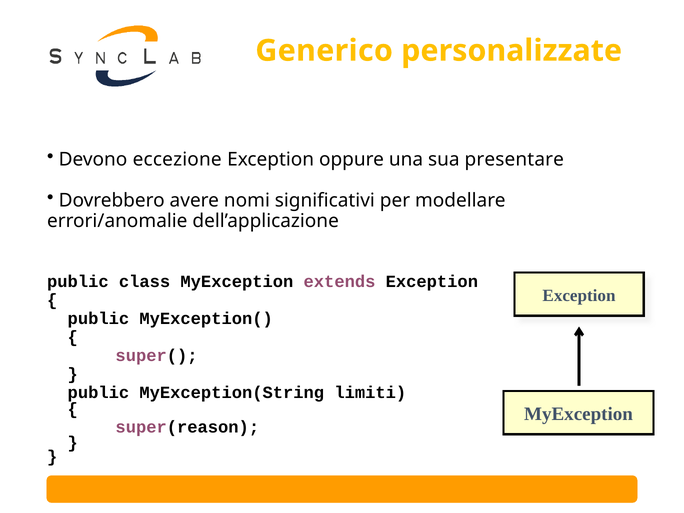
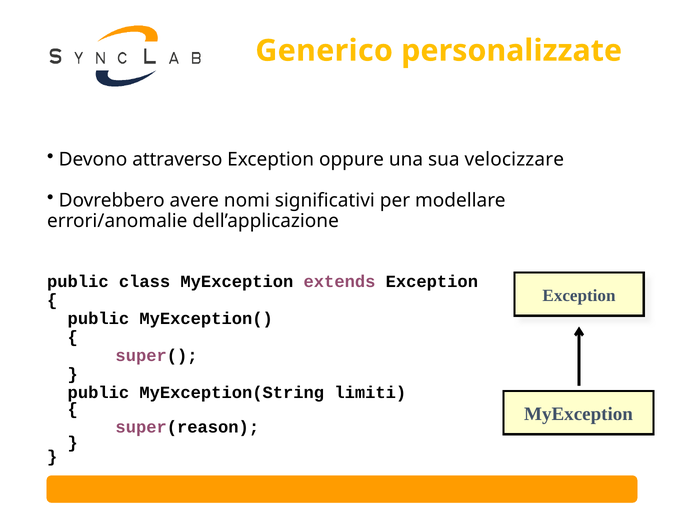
eccezione: eccezione -> attraverso
presentare: presentare -> velocizzare
